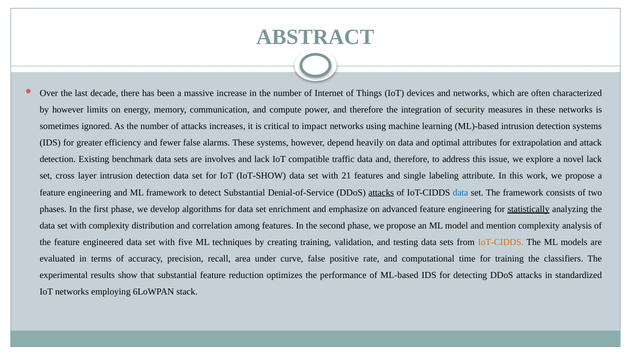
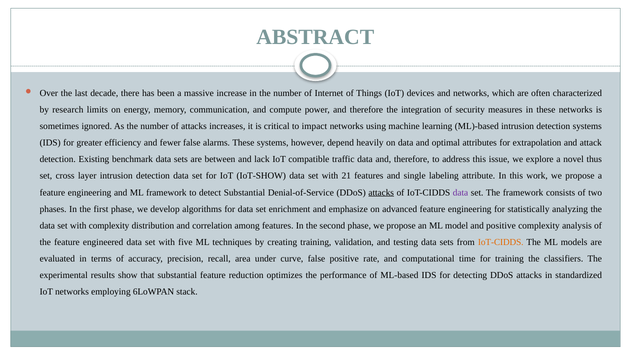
by however: however -> research
involves: involves -> between
novel lack: lack -> thus
data at (461, 192) colour: blue -> purple
statistically underline: present -> none
and mention: mention -> positive
